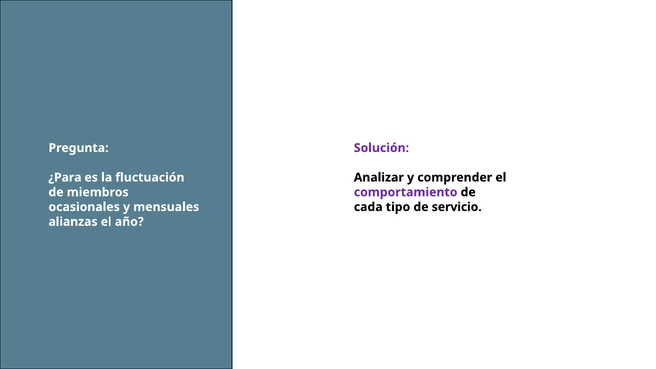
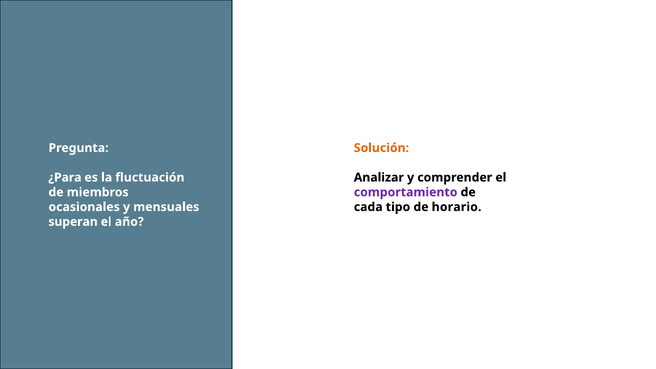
Solución colour: purple -> orange
servicio: servicio -> horario
alianzas: alianzas -> superan
